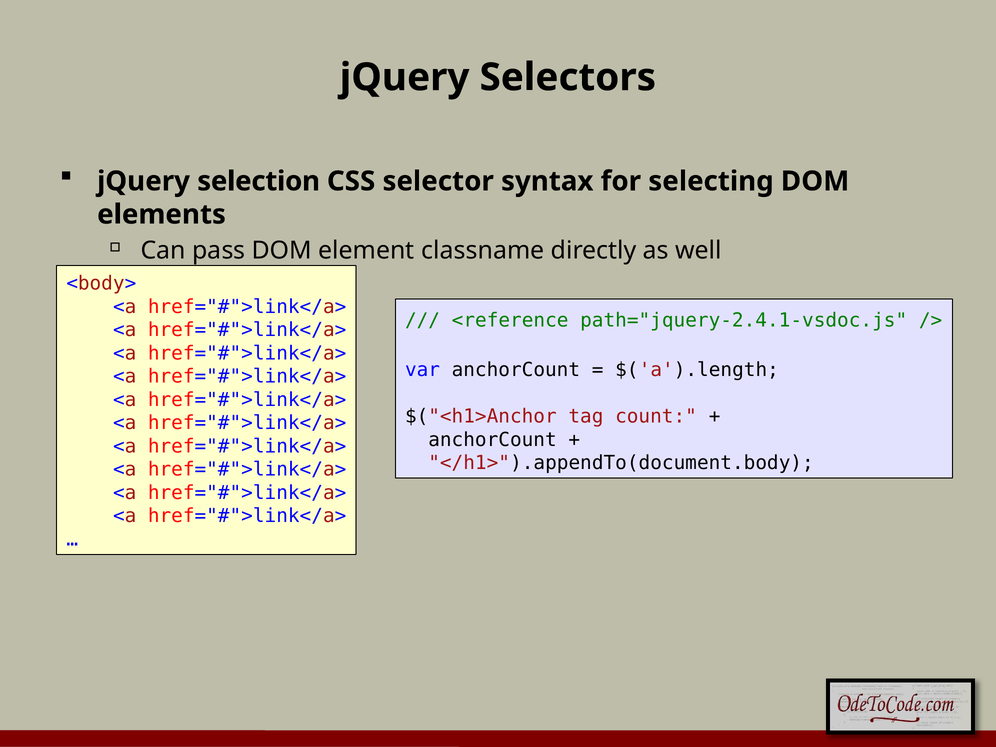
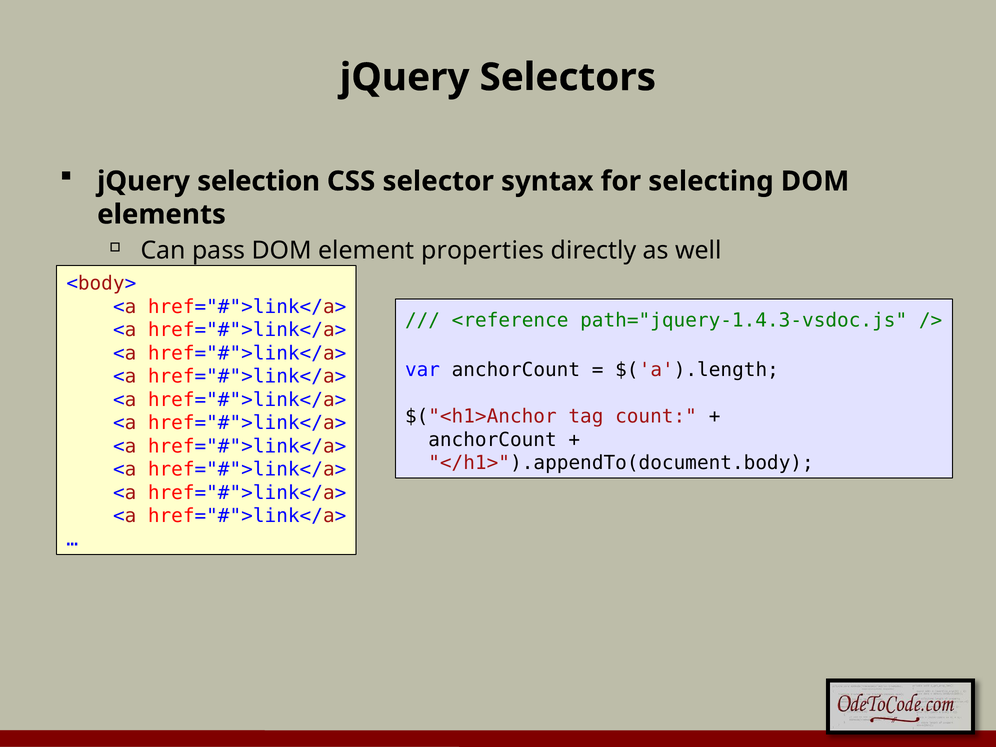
classname: classname -> properties
path="jquery-2.4.1-vsdoc.js: path="jquery-2.4.1-vsdoc.js -> path="jquery-1.4.3-vsdoc.js
